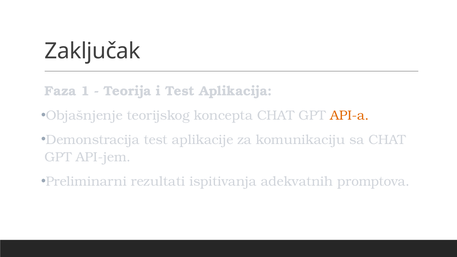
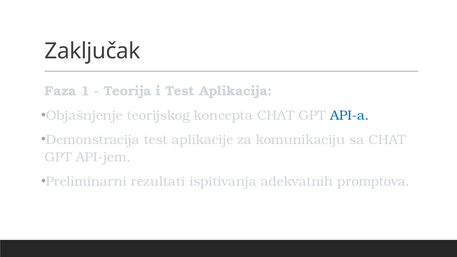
API-a colour: orange -> blue
